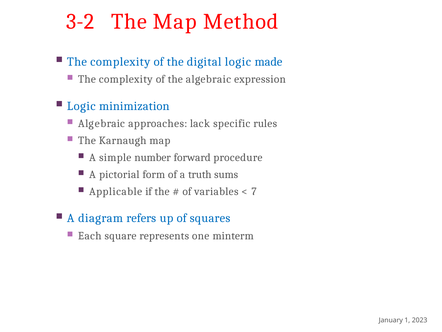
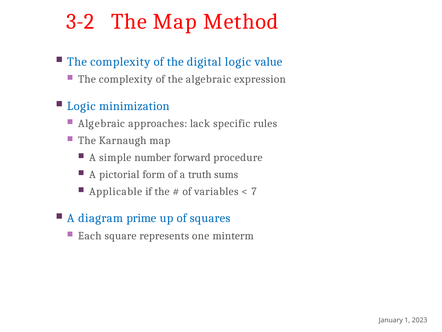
made: made -> value
refers: refers -> prime
